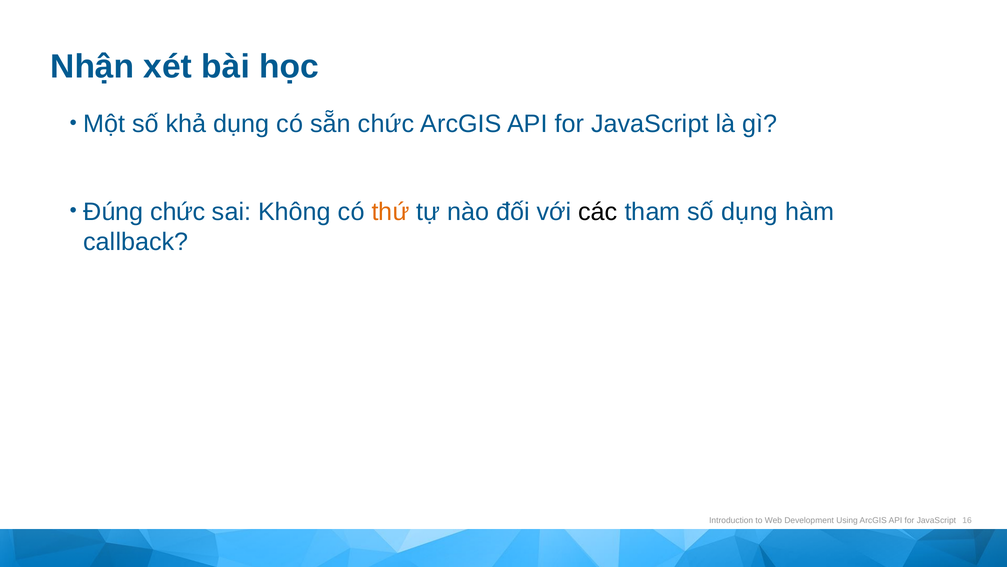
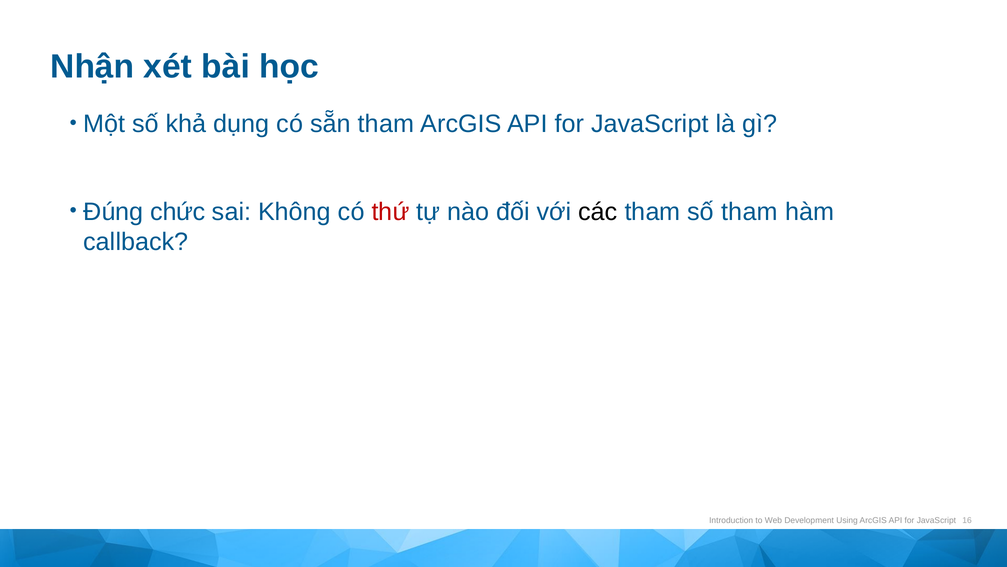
sẵn chức: chức -> tham
thứ colour: orange -> red
số dụng: dụng -> tham
